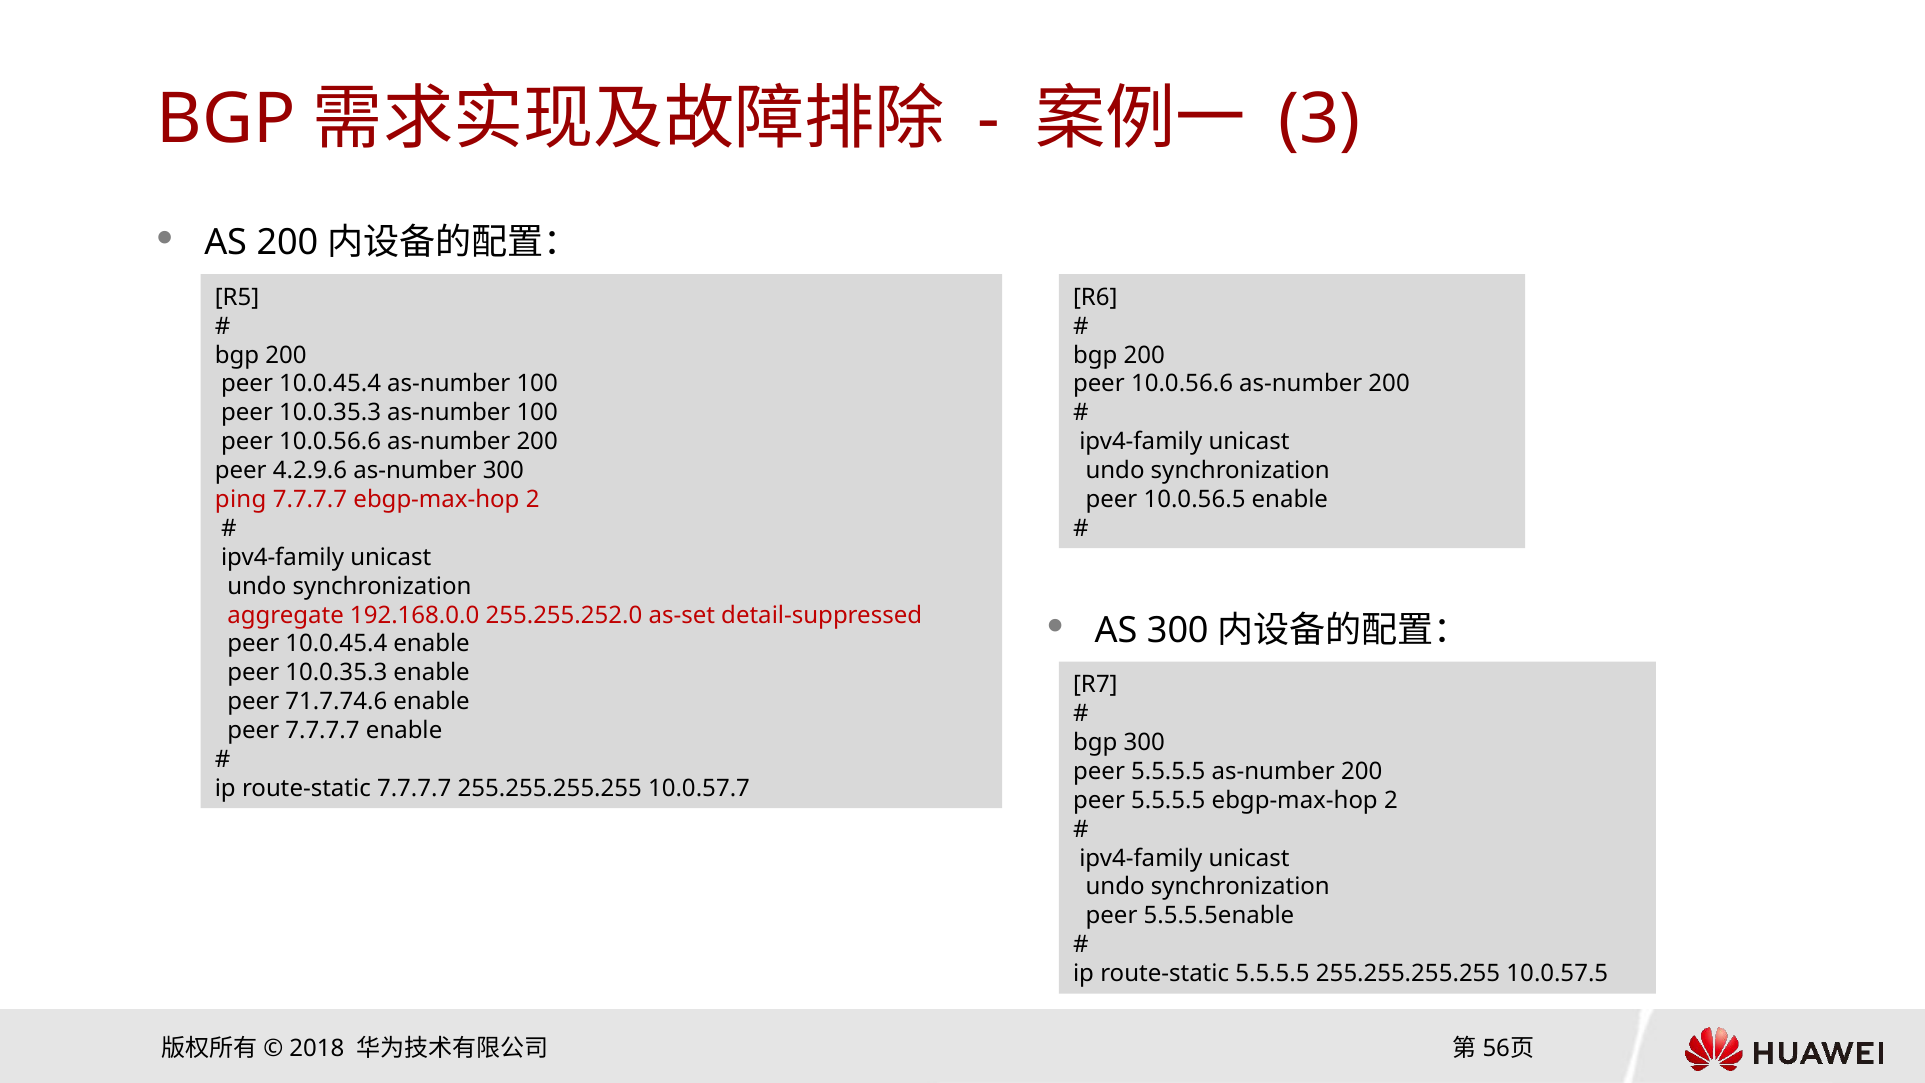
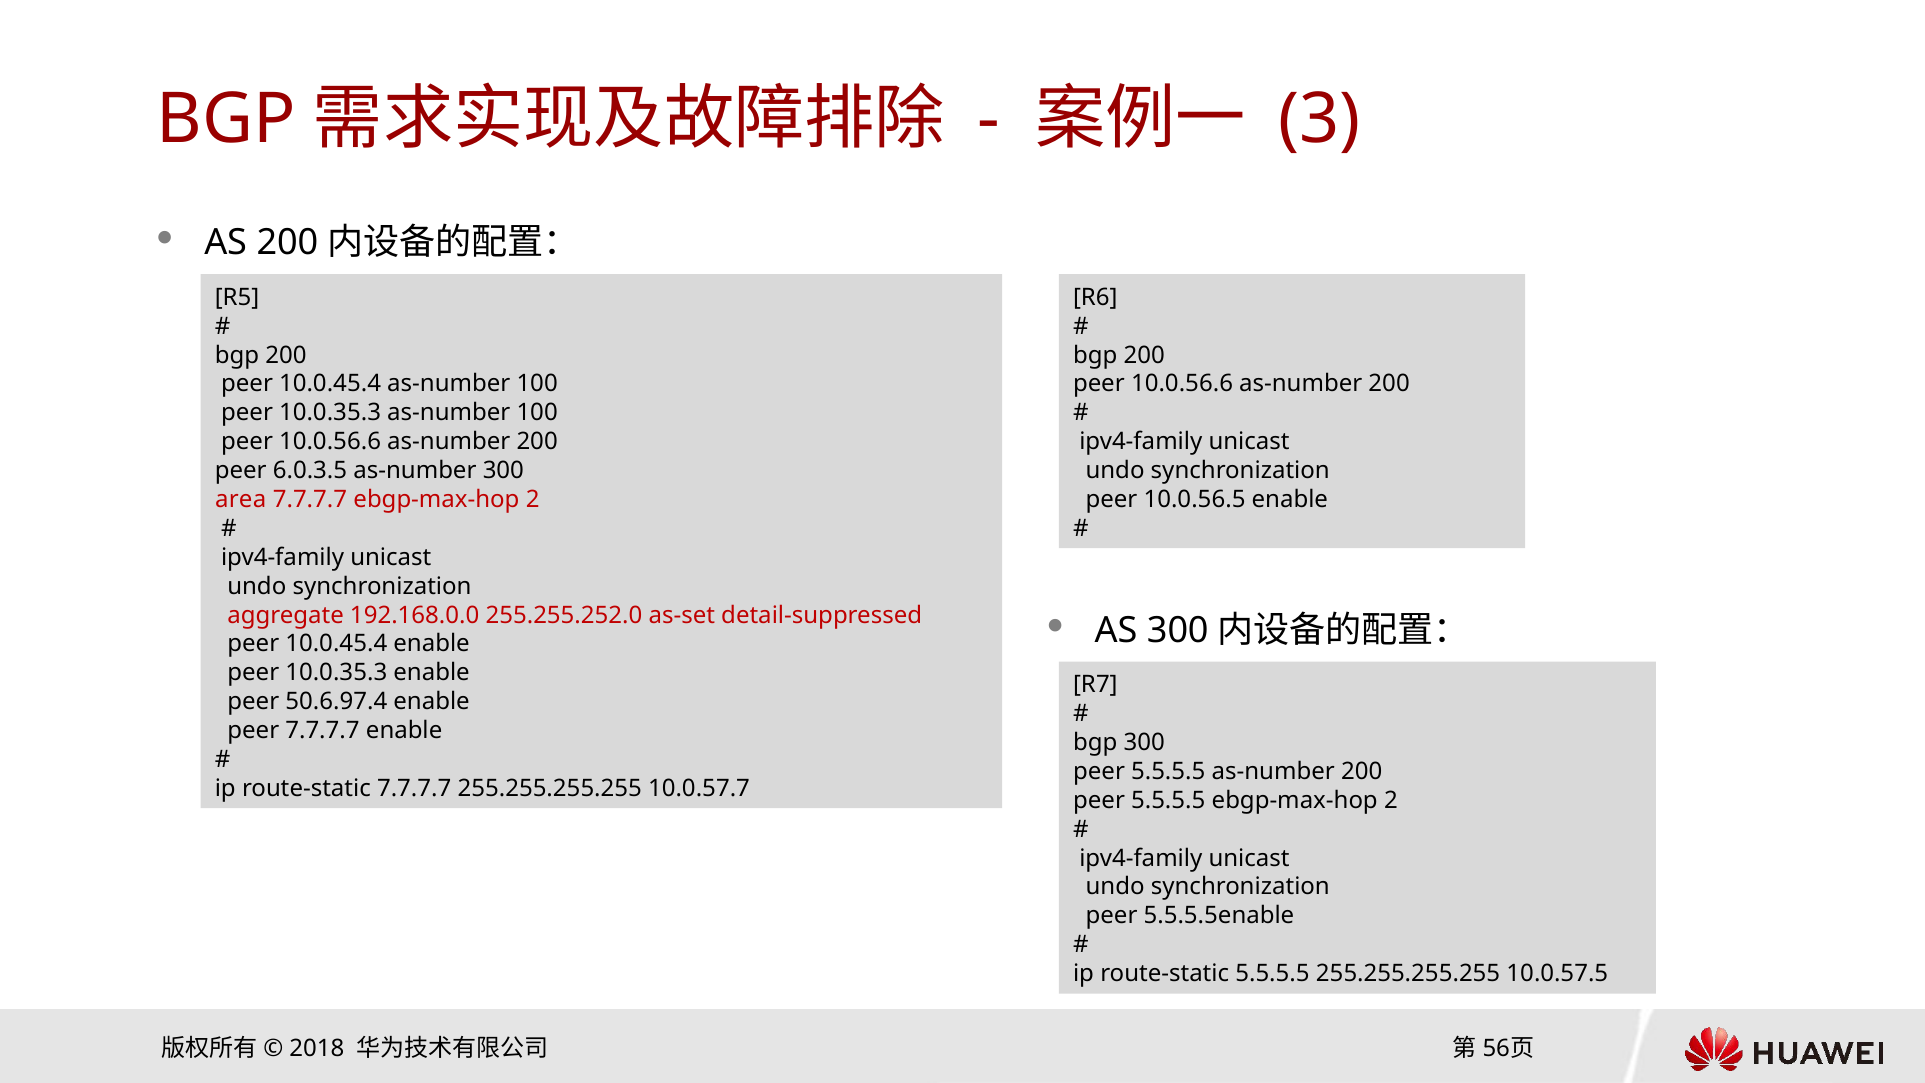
4.2.9.6: 4.2.9.6 -> 6.0.3.5
ping: ping -> area
71.7.74.6: 71.7.74.6 -> 50.6.97.4
